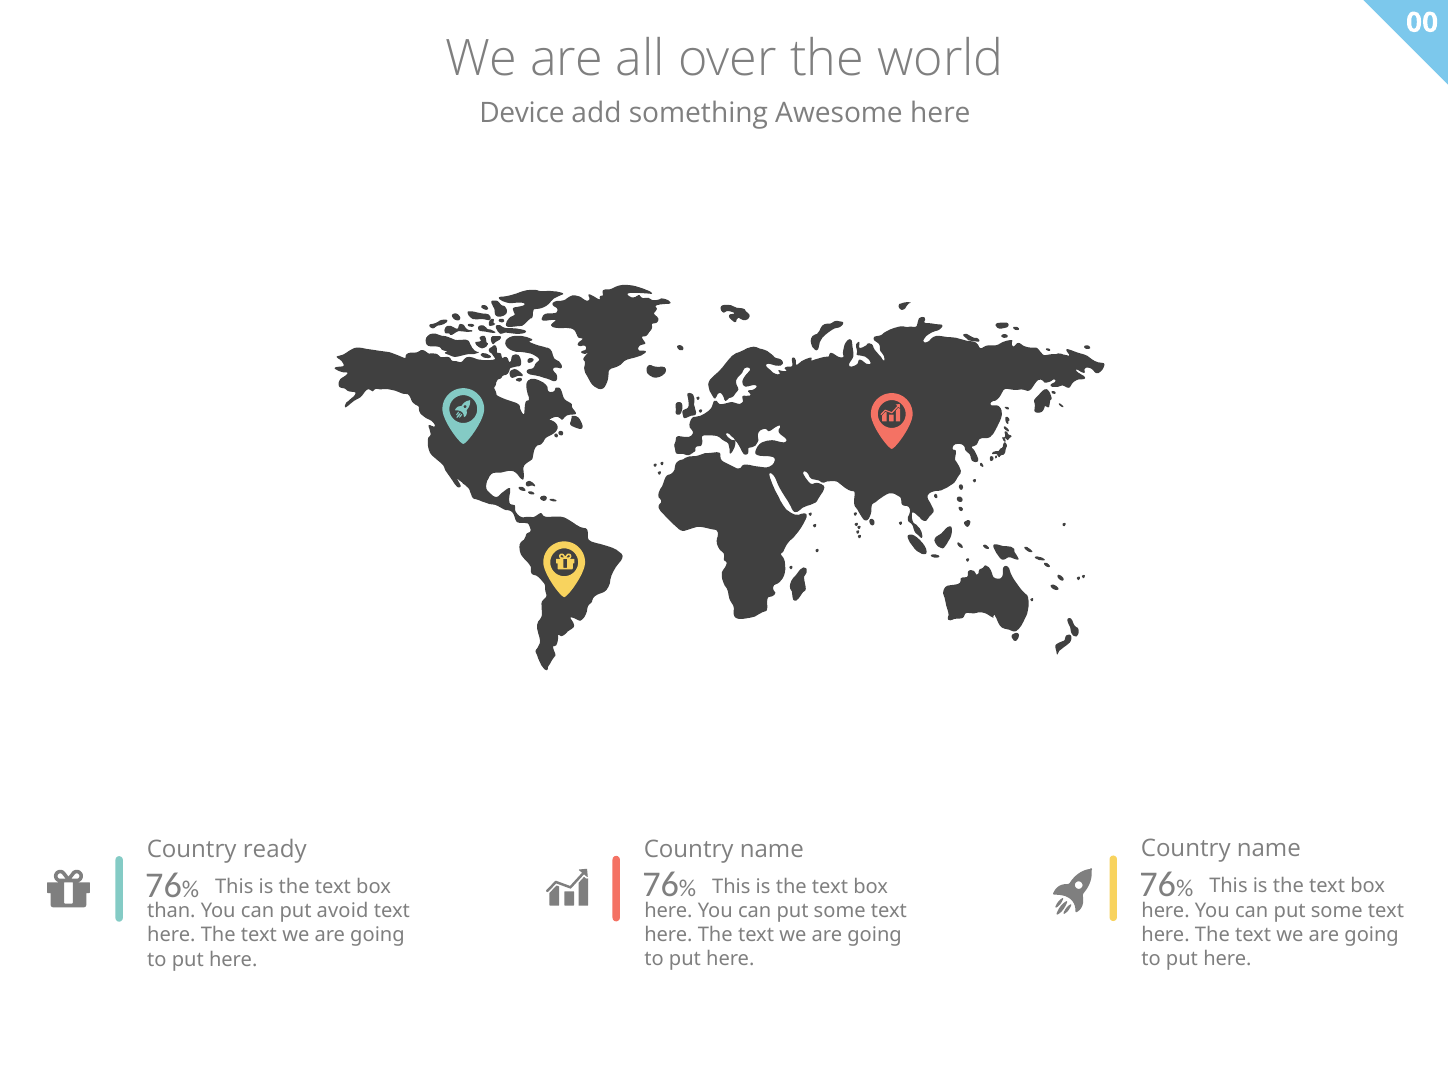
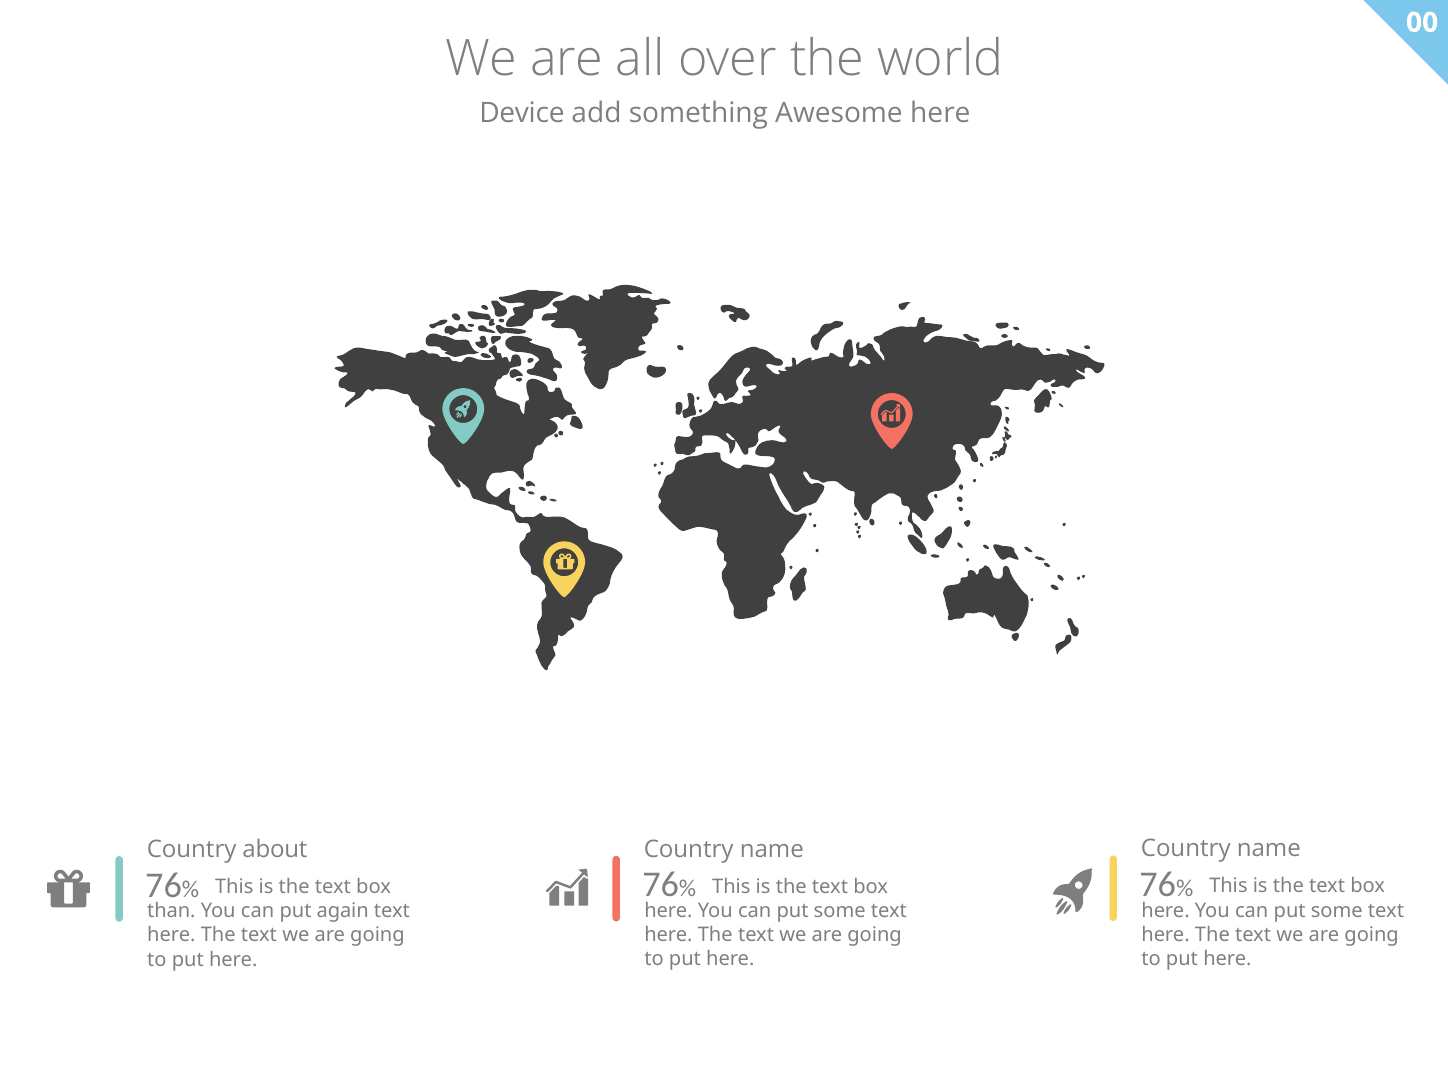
ready: ready -> about
avoid: avoid -> again
